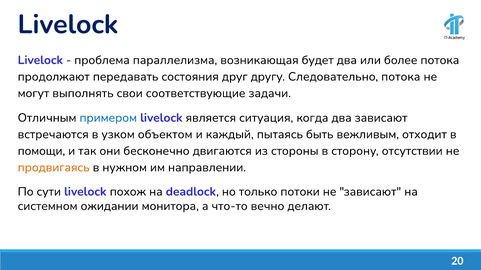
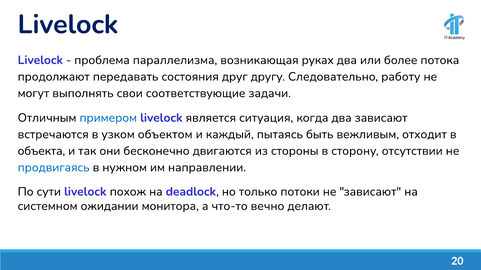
будет: будет -> руках
Следовательно потока: потока -> работу
помощи: помощи -> объекта
продвигаясь colour: orange -> blue
